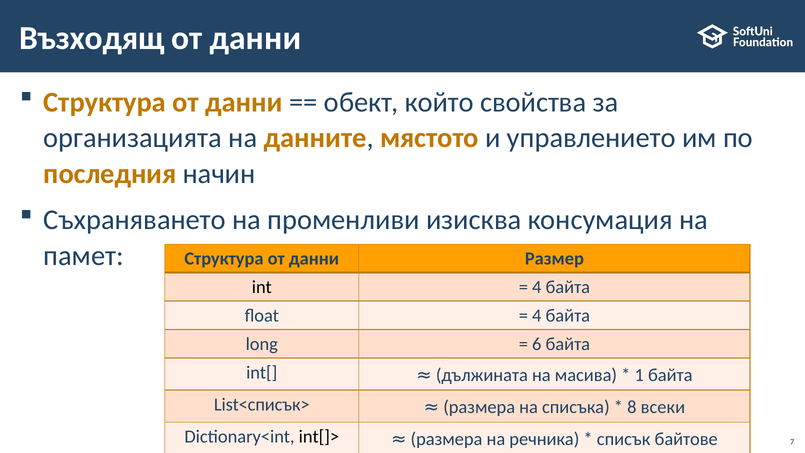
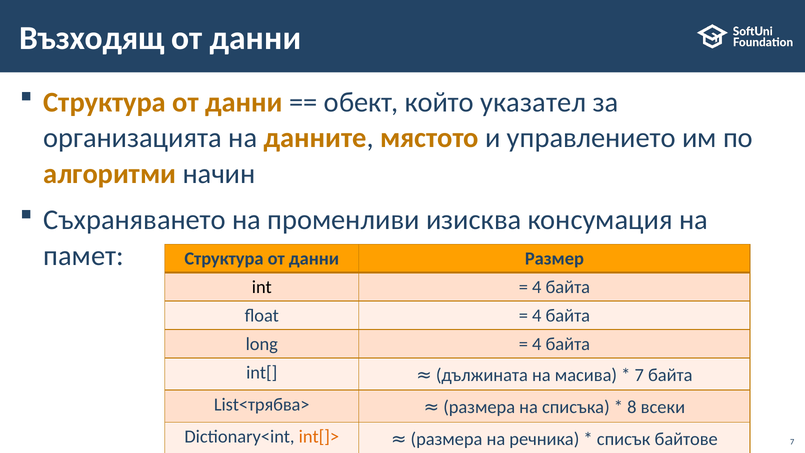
свойства: свойства -> указател
последния: последния -> алгоритми
6 at (537, 344): 6 -> 4
1 at (639, 375): 1 -> 7
List<списък>: List<списък> -> List<трябва>
int[]> colour: black -> orange
